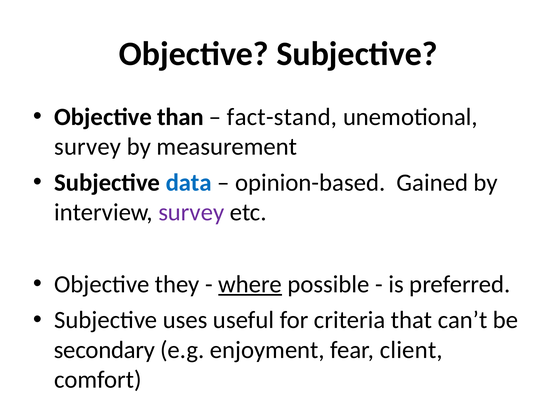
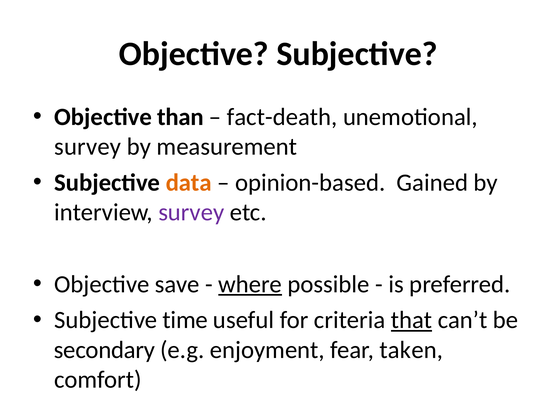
fact-stand: fact-stand -> fact-death
data colour: blue -> orange
they: they -> save
uses: uses -> time
that underline: none -> present
client: client -> taken
